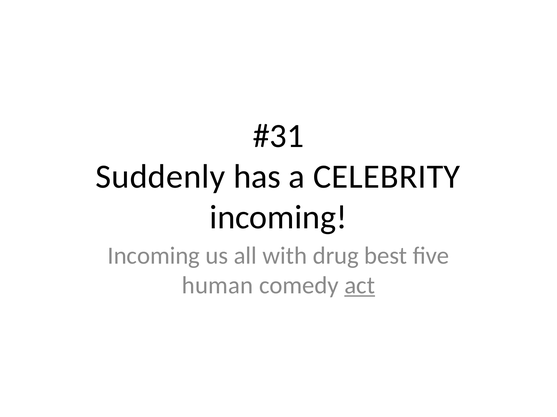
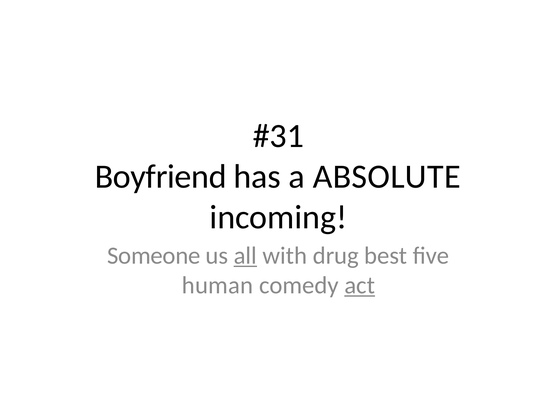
Suddenly: Suddenly -> Boyfriend
CELEBRITY: CELEBRITY -> ABSOLUTE
Incoming at (154, 256): Incoming -> Someone
all underline: none -> present
